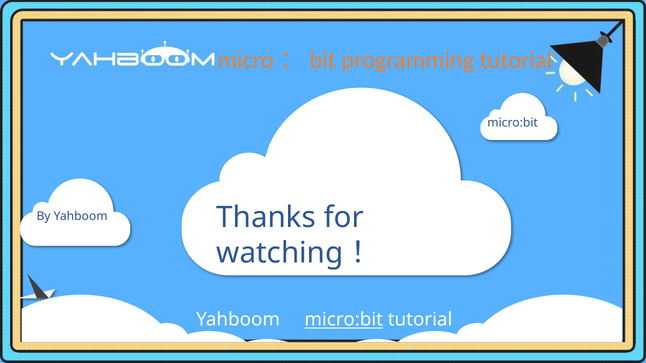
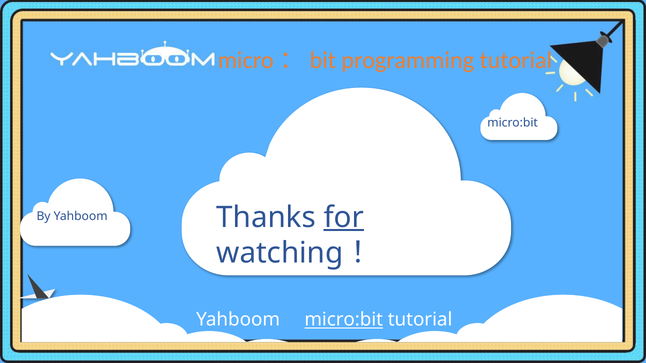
for underline: none -> present
